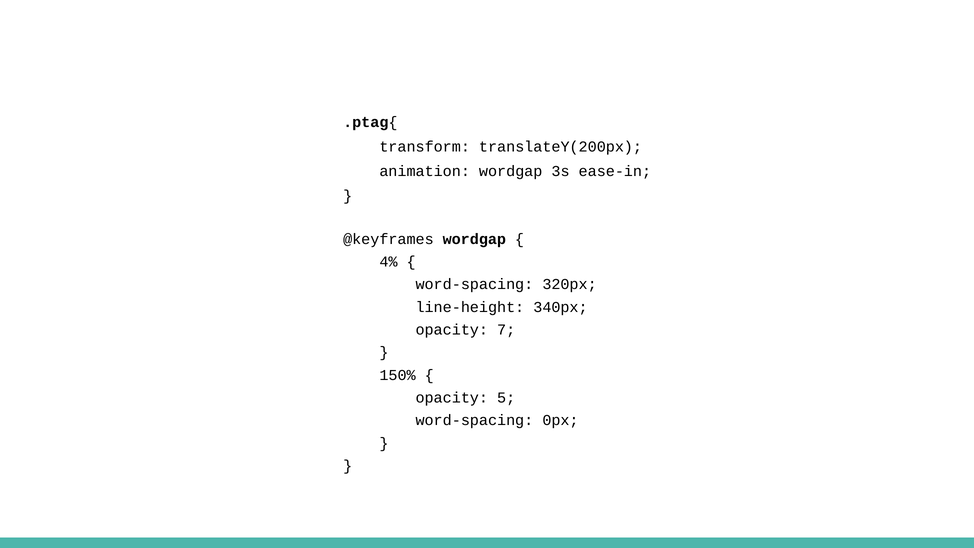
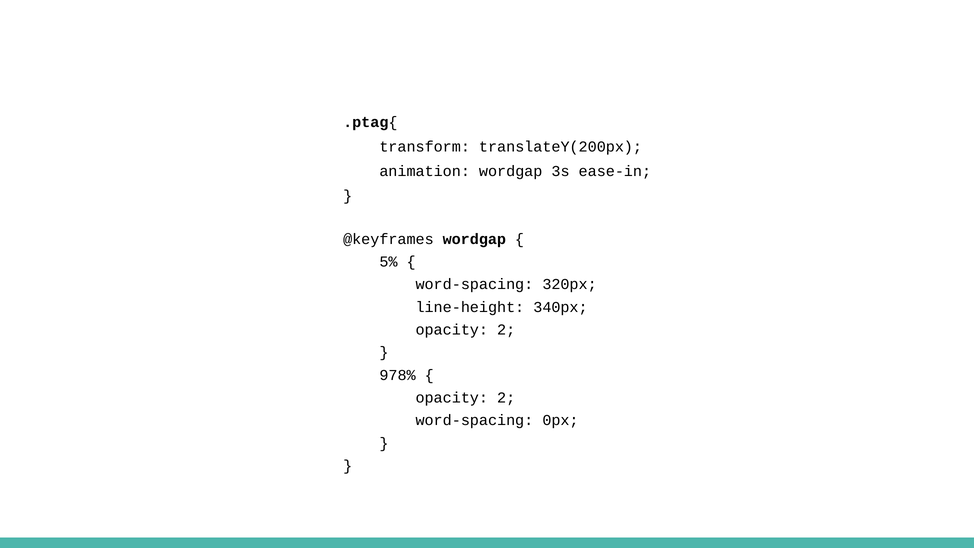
4%: 4% -> 5%
7 at (506, 330): 7 -> 2
150%: 150% -> 978%
5 at (506, 398): 5 -> 2
